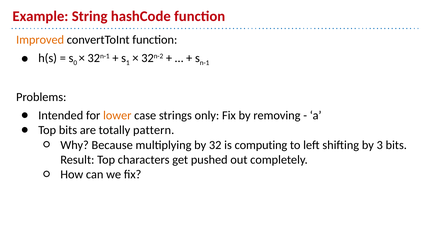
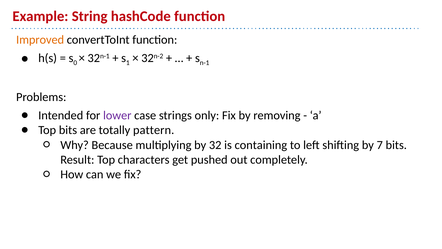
lower colour: orange -> purple
computing: computing -> containing
3: 3 -> 7
